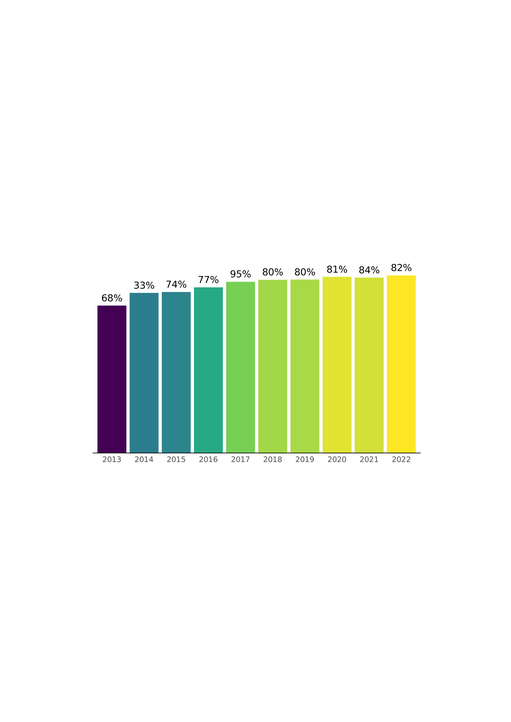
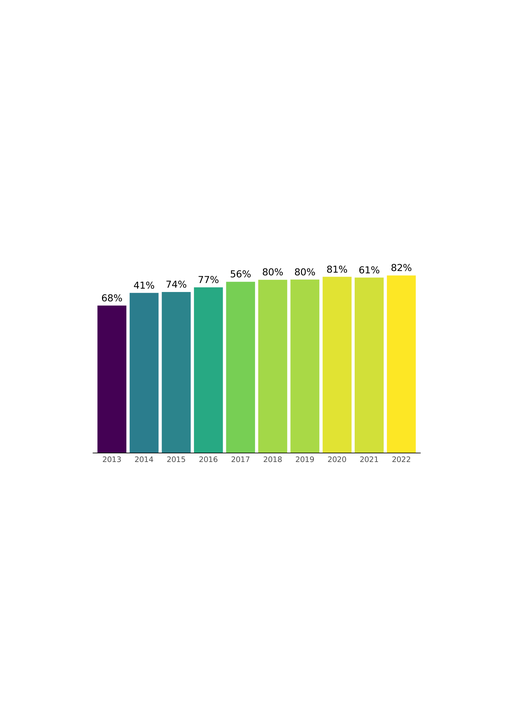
95%: 95% -> 56%
84%: 84% -> 61%
33%: 33% -> 41%
